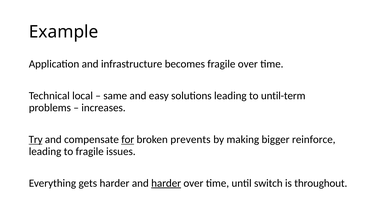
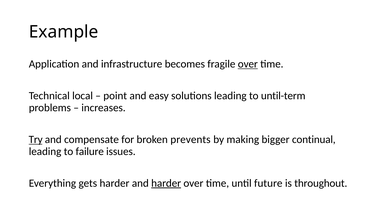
over at (248, 64) underline: none -> present
same: same -> point
for underline: present -> none
reinforce: reinforce -> continual
to fragile: fragile -> failure
switch: switch -> future
